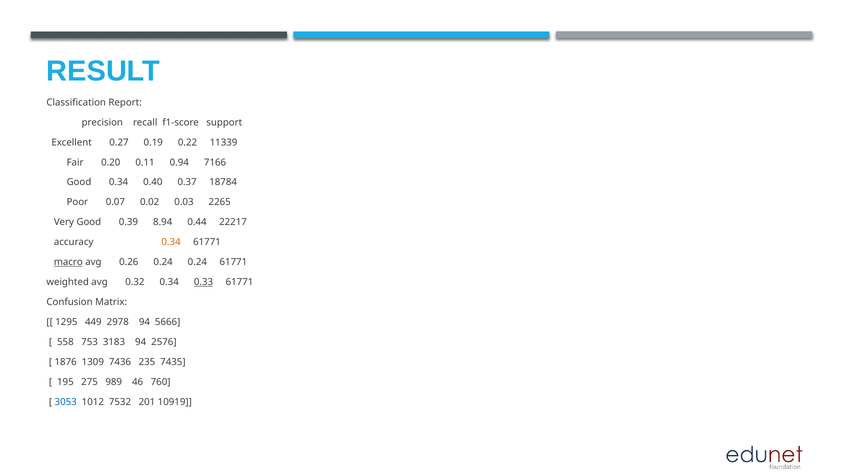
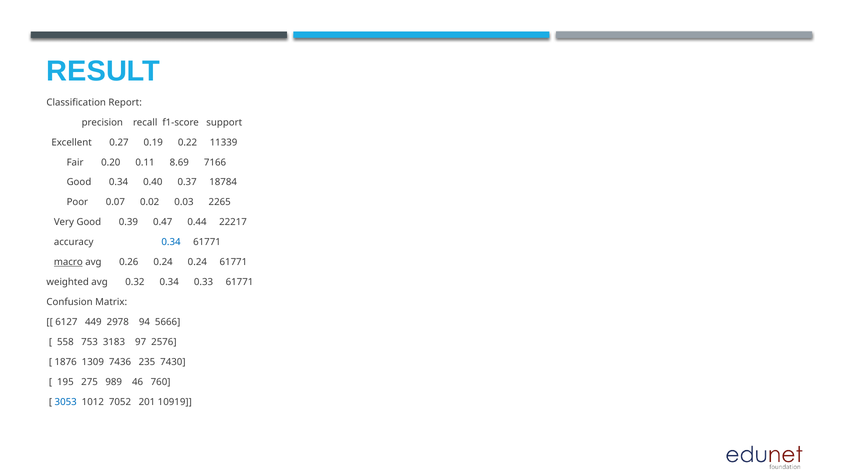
0.94: 0.94 -> 8.69
8.94: 8.94 -> 0.47
0.34 at (171, 242) colour: orange -> blue
0.33 underline: present -> none
1295: 1295 -> 6127
3183 94: 94 -> 97
7435: 7435 -> 7430
7532: 7532 -> 7052
